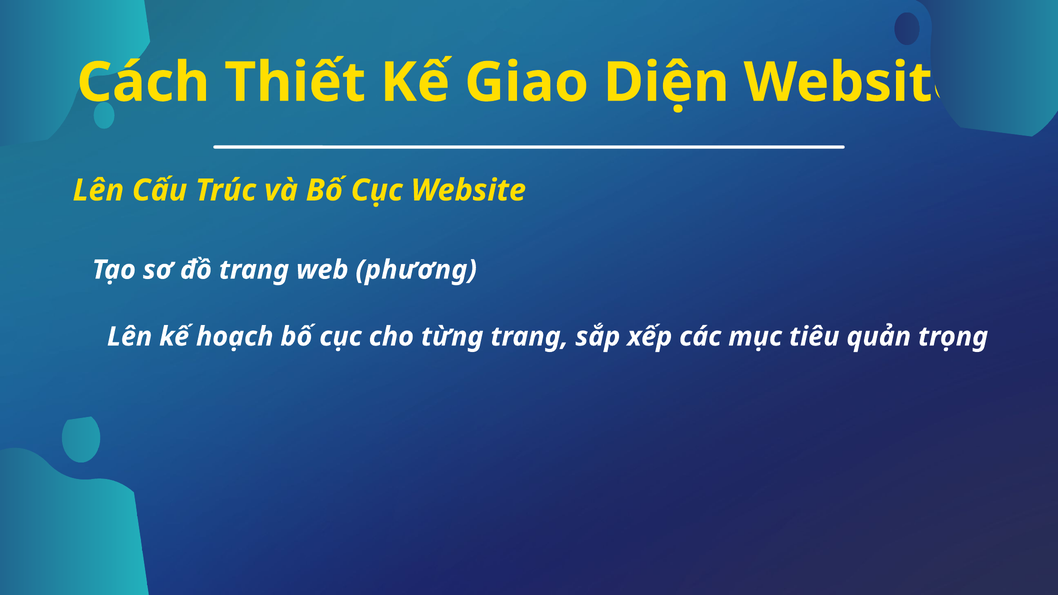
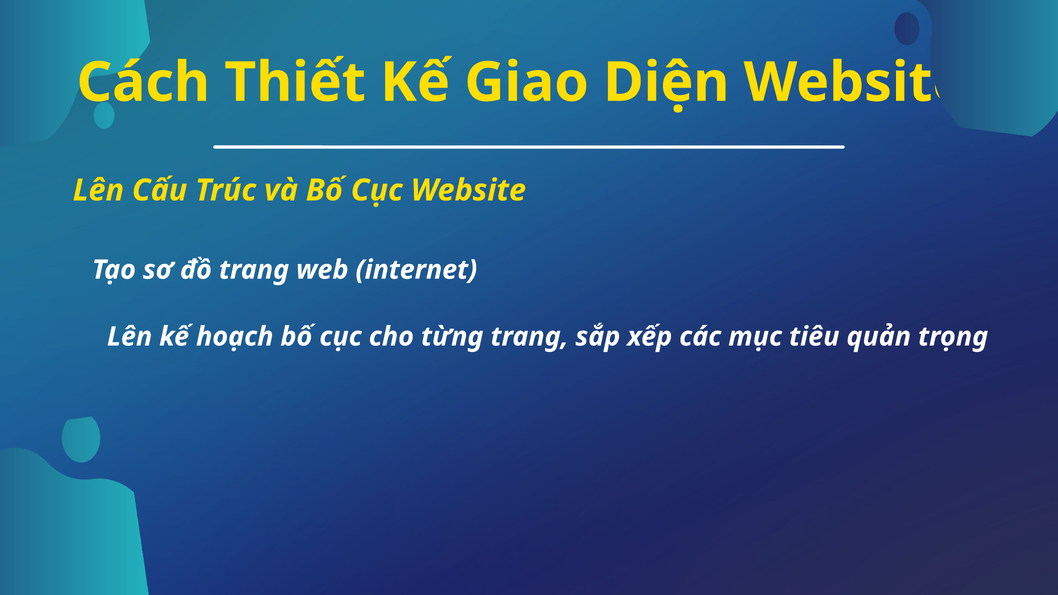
phương: phương -> internet
